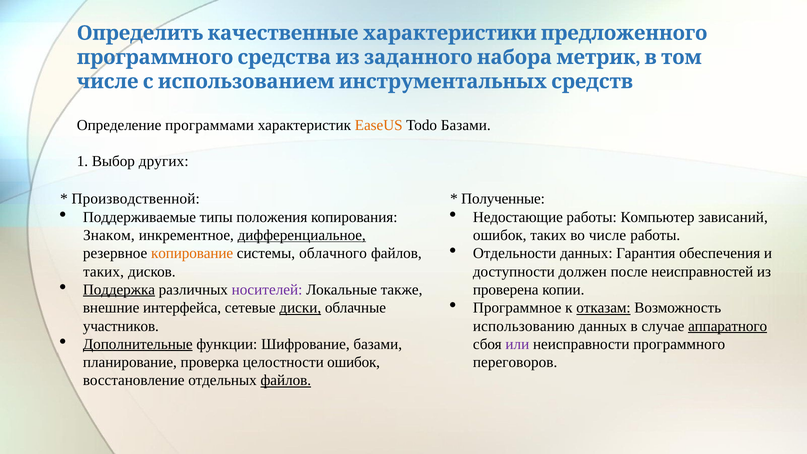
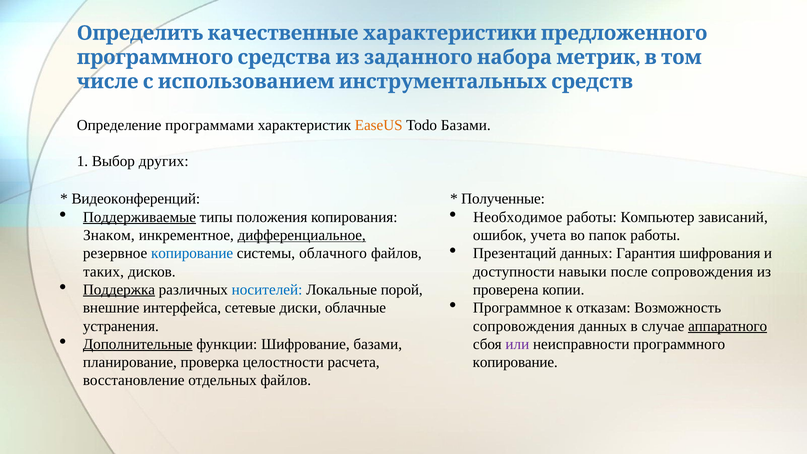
Производственной: Производственной -> Видеоконференций
Поддерживаемые underline: none -> present
Недостающие: Недостающие -> Необходимое
ошибок таких: таких -> учета
числе: числе -> папок
Отдельности: Отдельности -> Презентаций
обеспечения: обеспечения -> шифрования
копирование at (192, 253) colour: orange -> blue
должен: должен -> навыки
после неисправностей: неисправностей -> сопровождения
носителей colour: purple -> blue
также: также -> порой
отказам underline: present -> none
диски underline: present -> none
участников: участников -> устранения
использованию at (524, 326): использованию -> сопровождения
целостности ошибок: ошибок -> расчета
переговоров at (515, 362): переговоров -> копирование
файлов at (286, 380) underline: present -> none
